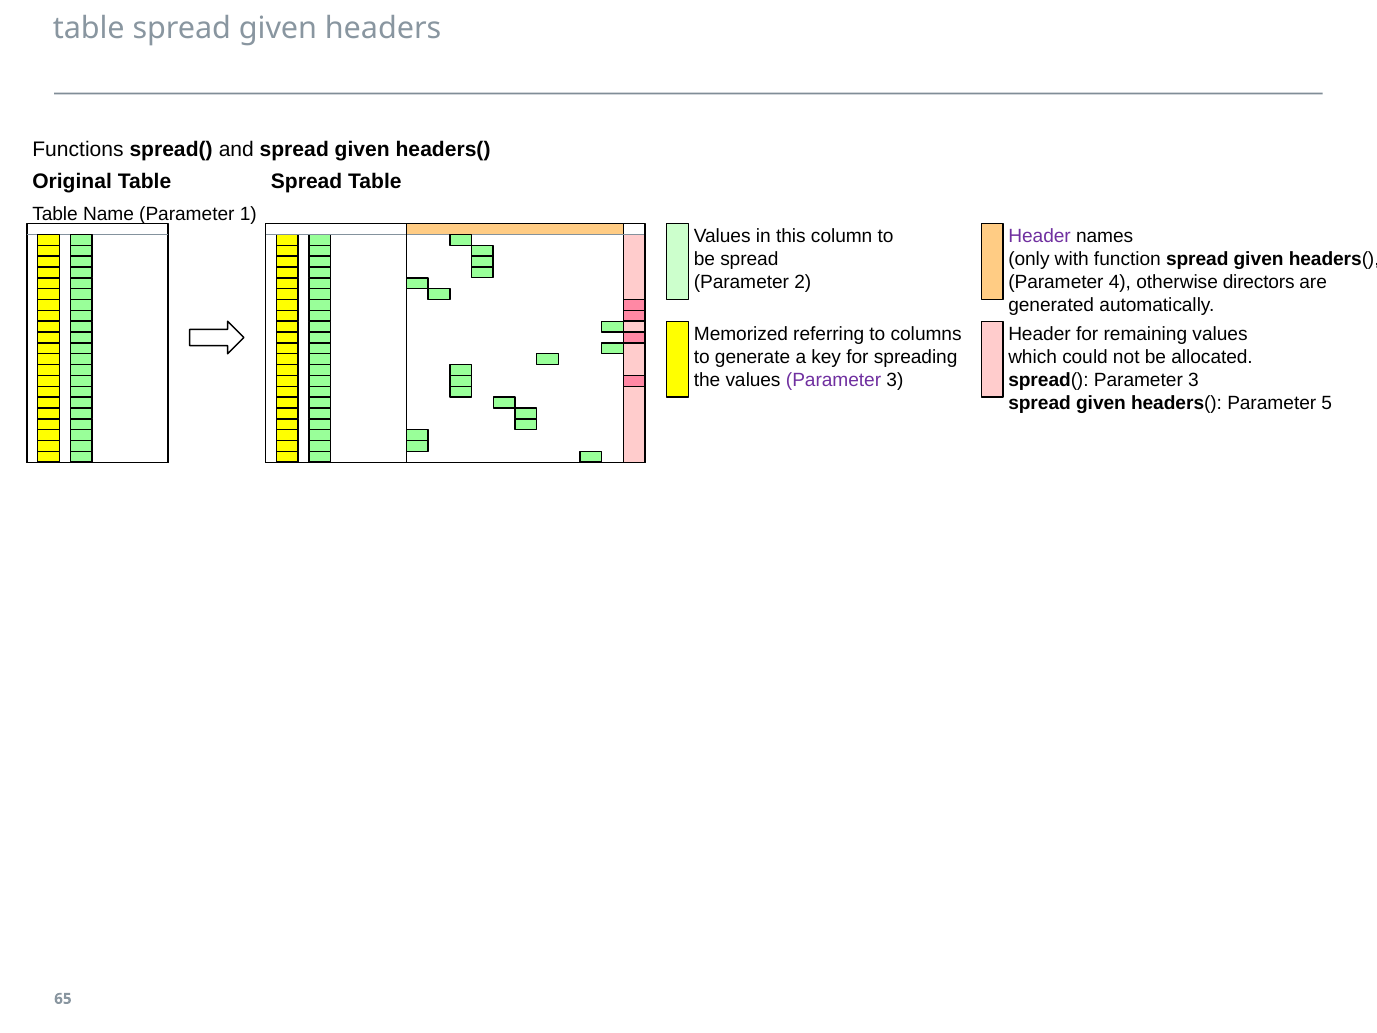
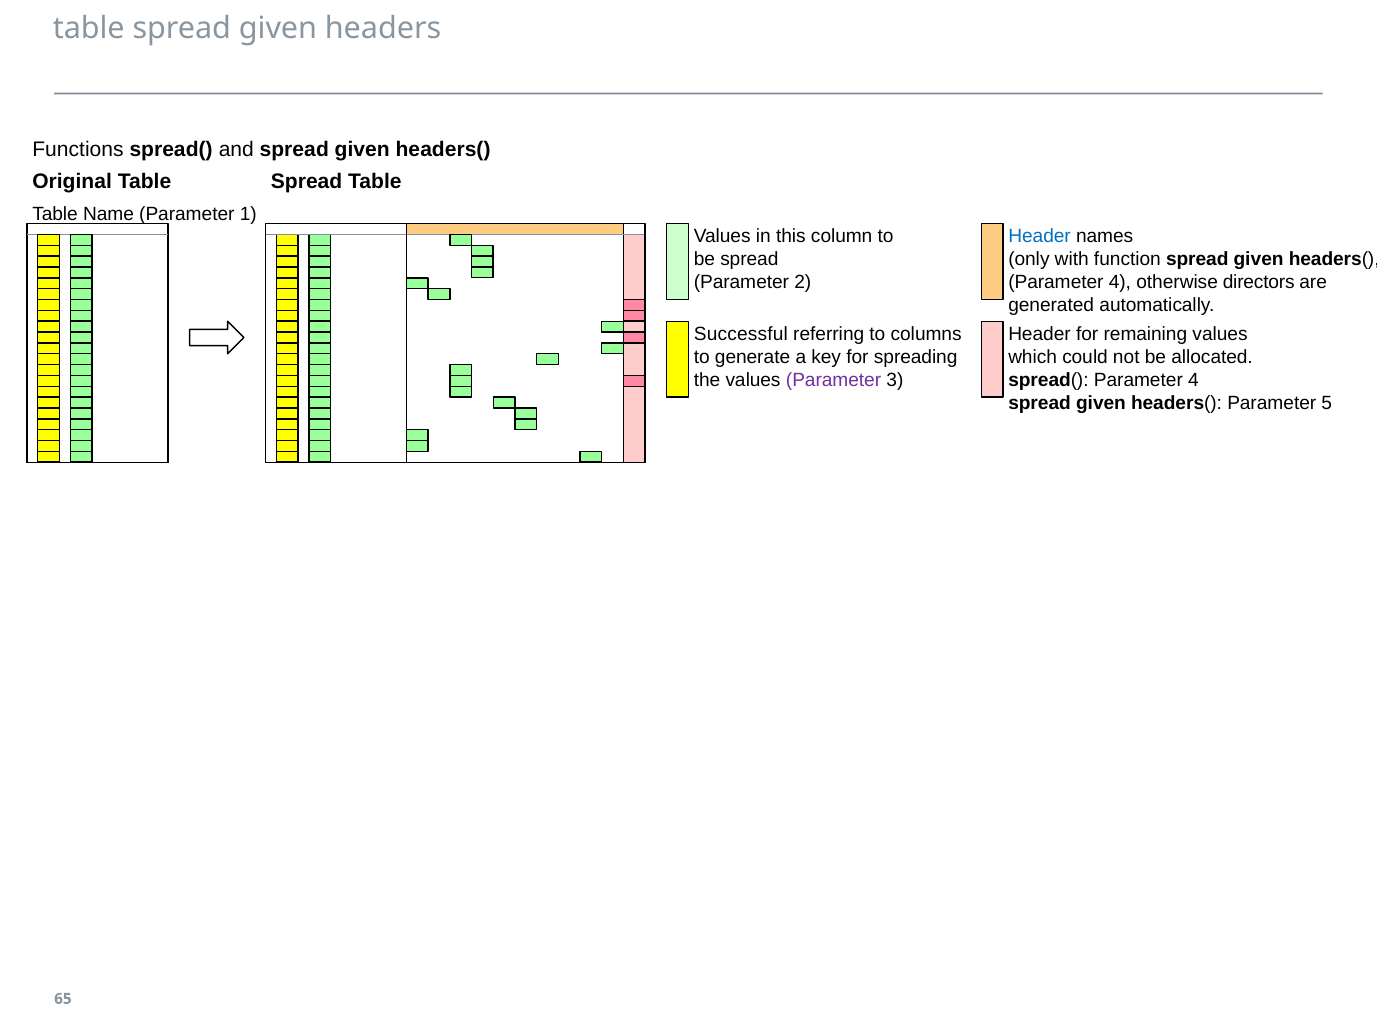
Header at (1040, 236) colour: purple -> blue
Memorized: Memorized -> Successful
spread( Parameter 3: 3 -> 4
